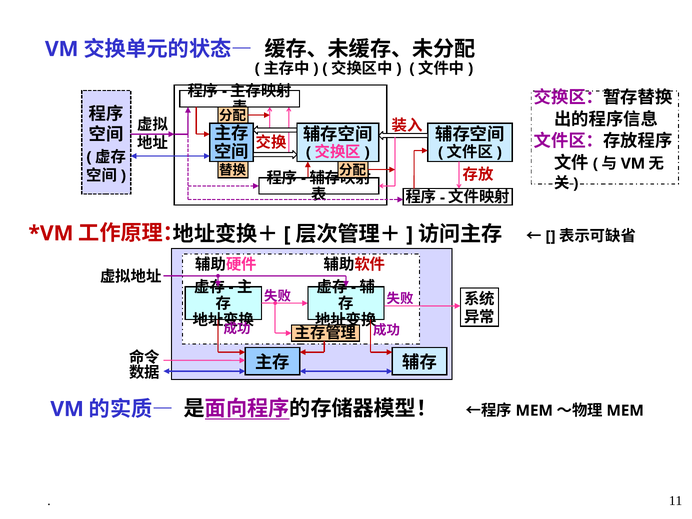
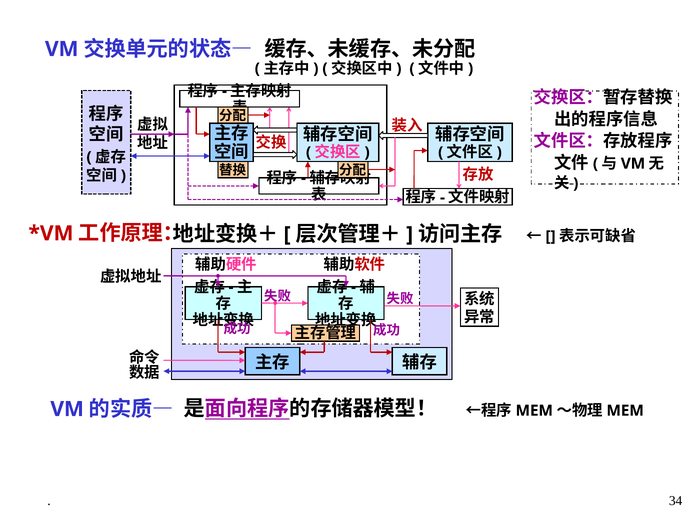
11: 11 -> 34
